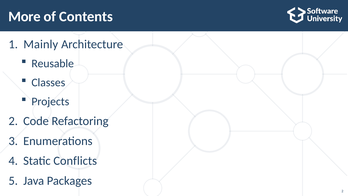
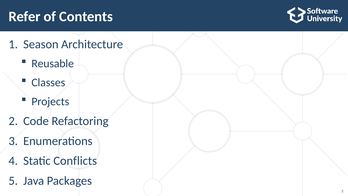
More: More -> Refer
Mainly: Mainly -> Season
